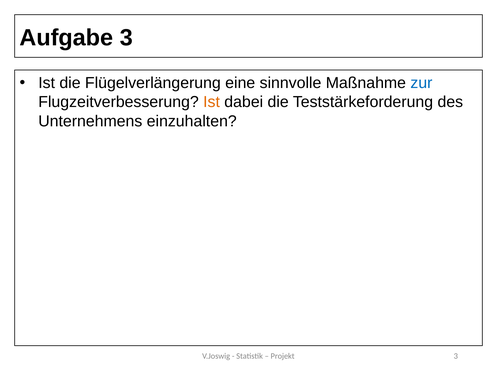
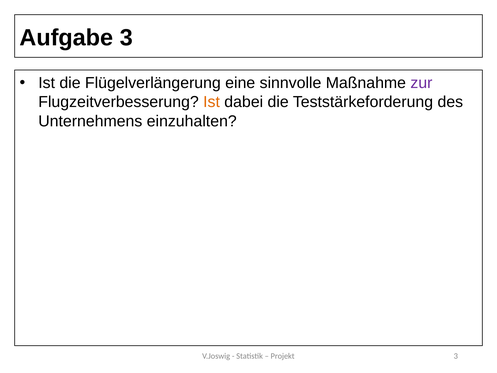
zur colour: blue -> purple
